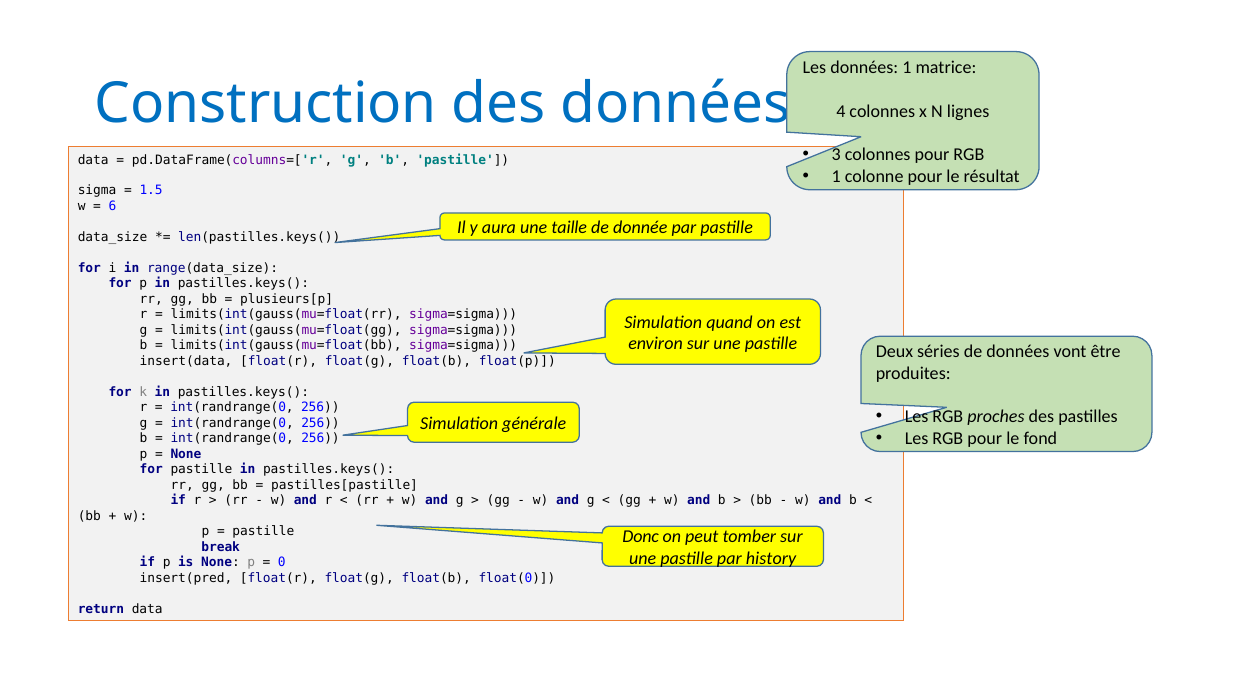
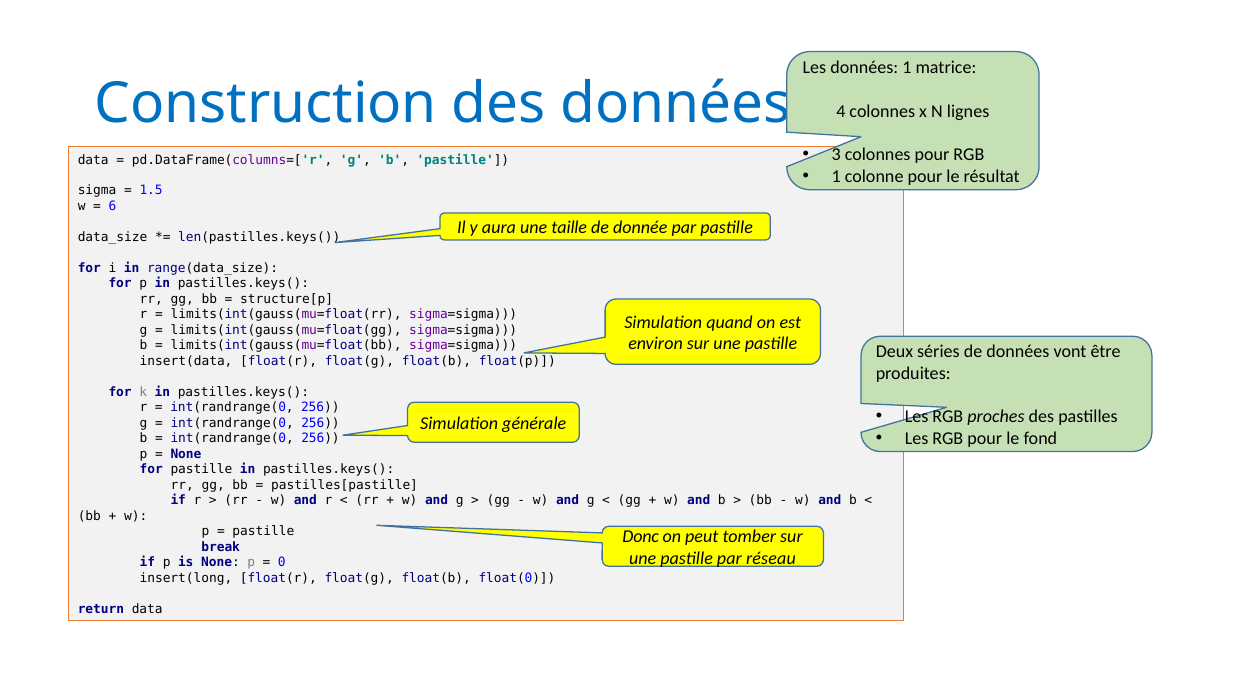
plusieurs[p: plusieurs[p -> structure[p
history: history -> réseau
insert(pred: insert(pred -> insert(long
